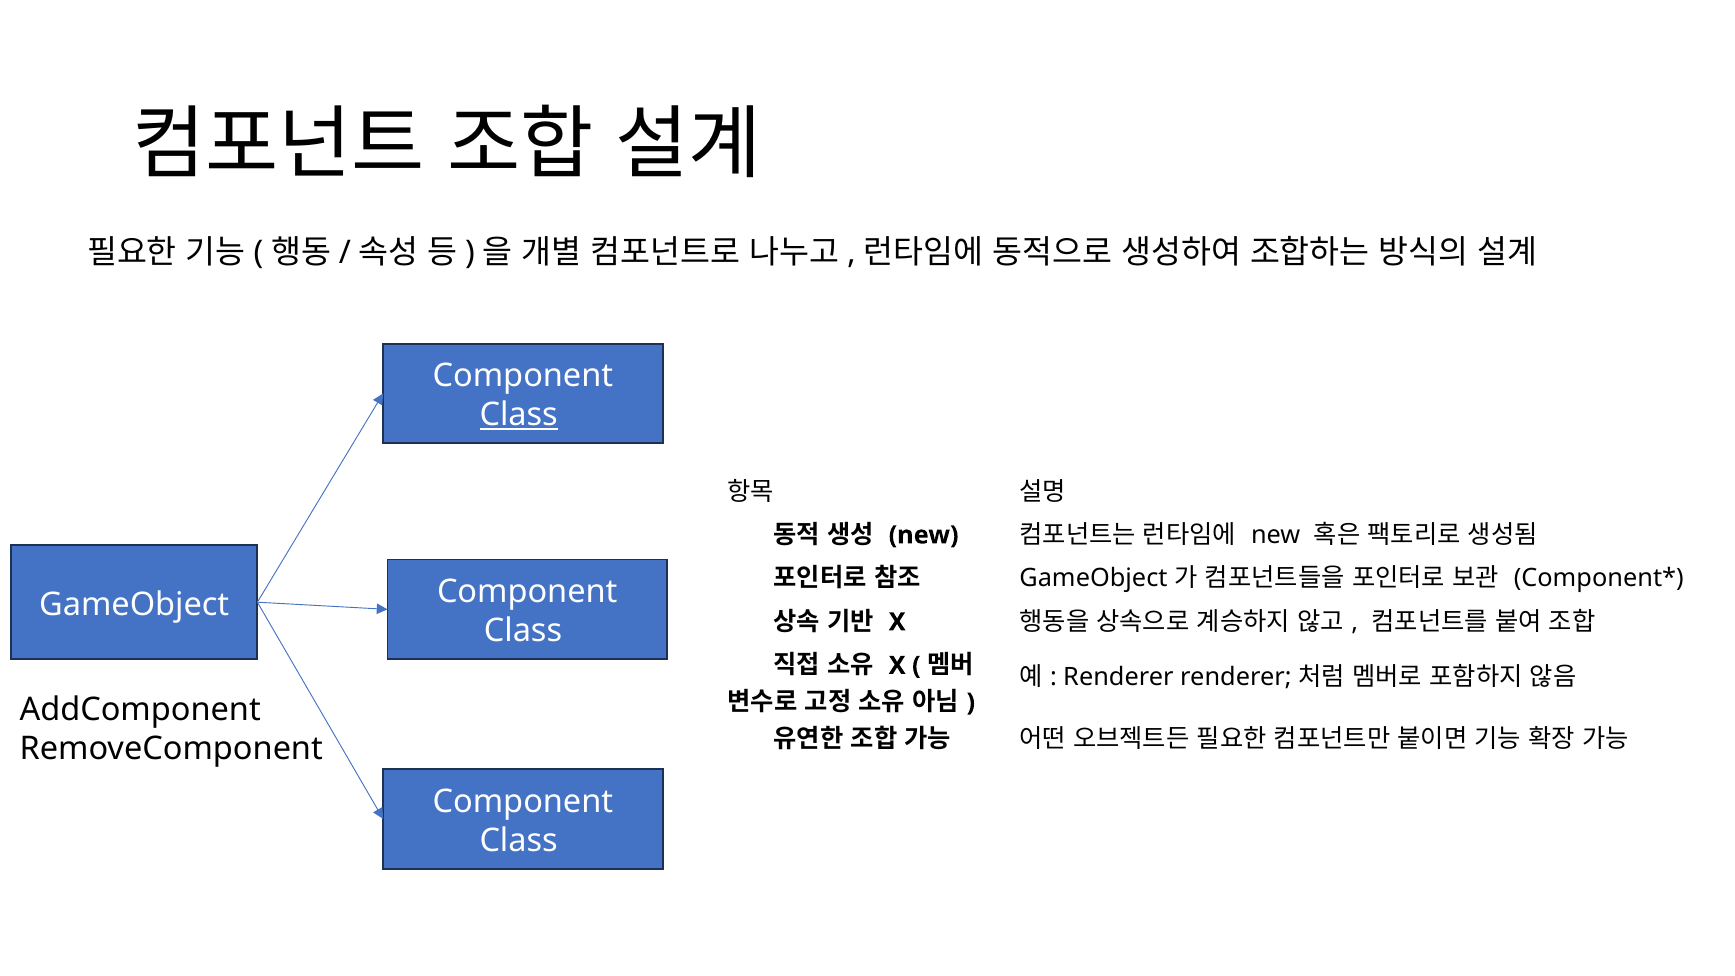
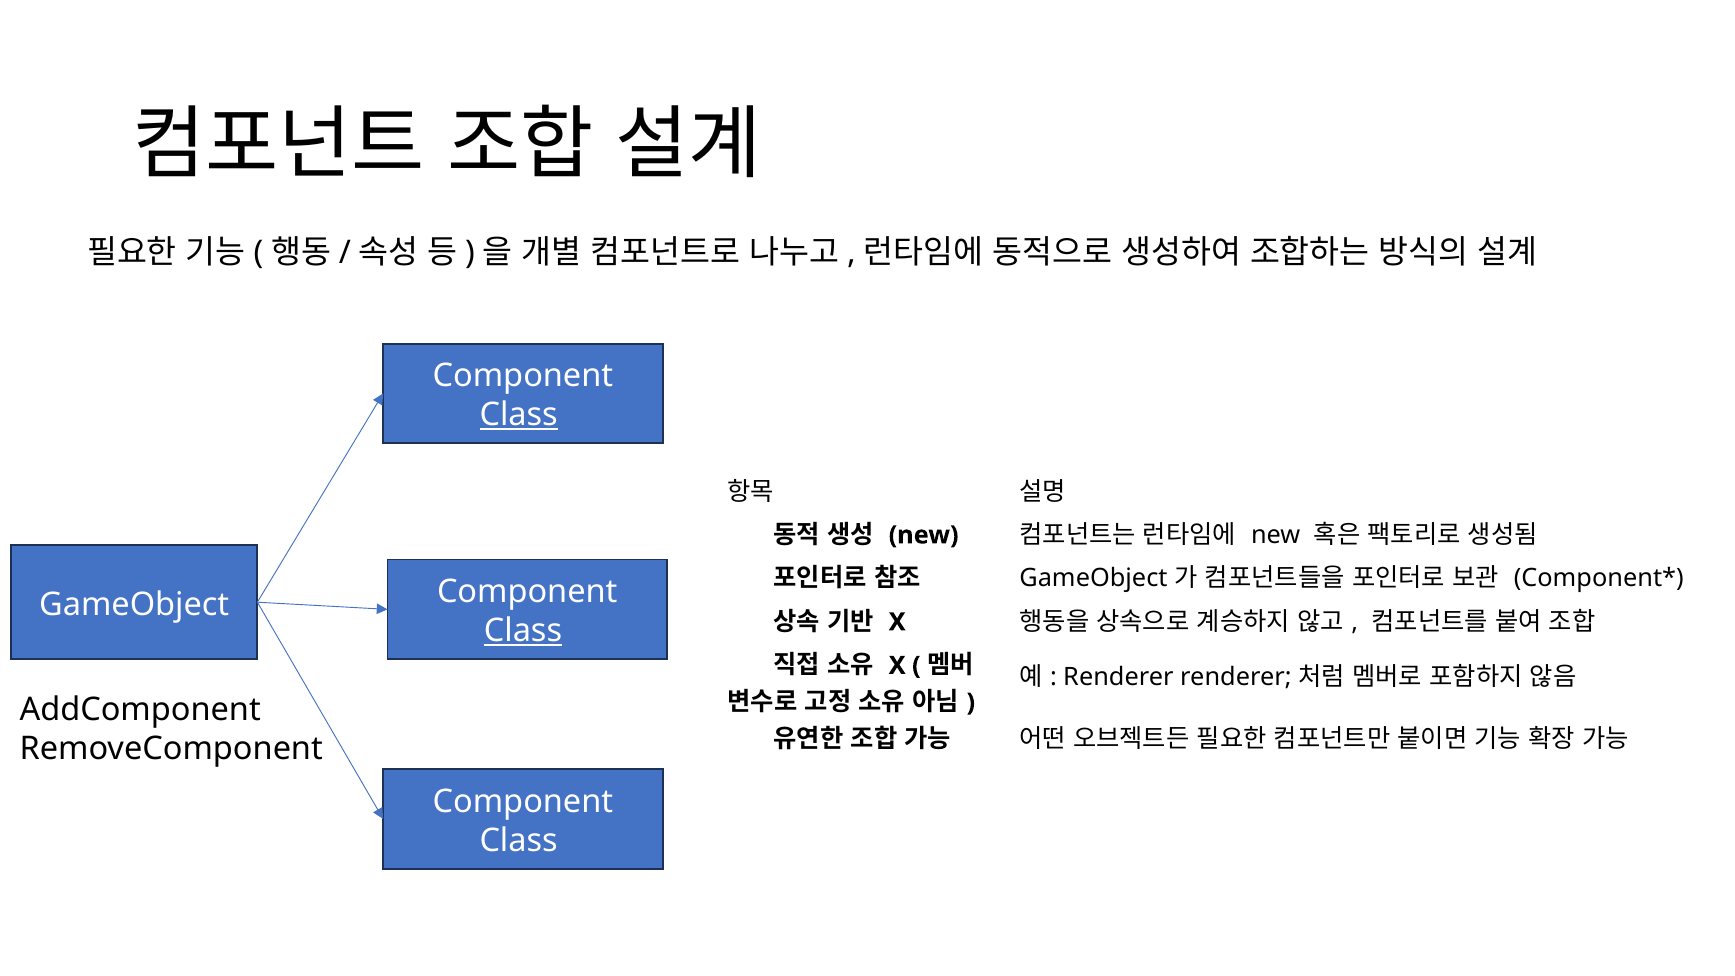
Class at (523, 631) underline: none -> present
